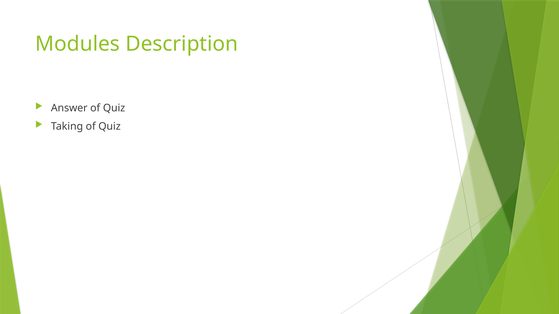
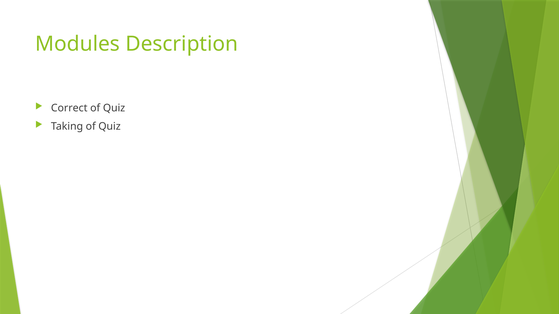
Answer: Answer -> Correct
